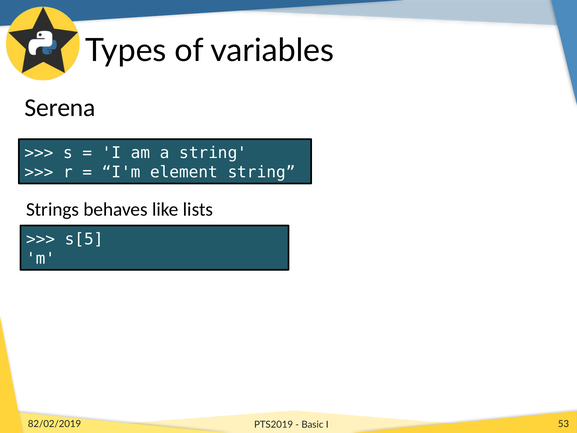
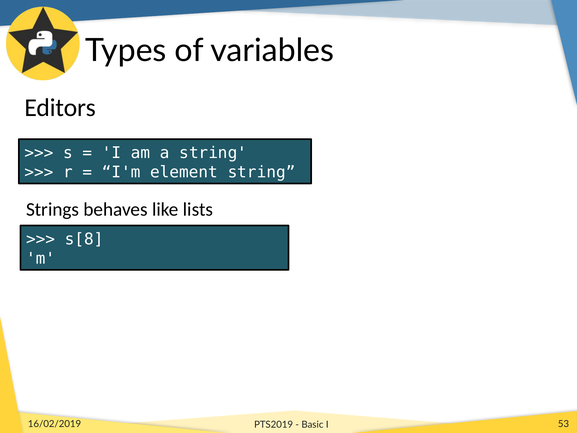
Serena: Serena -> Editors
s[5: s[5 -> s[8
82/02/2019: 82/02/2019 -> 16/02/2019
